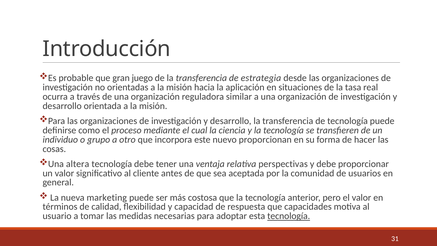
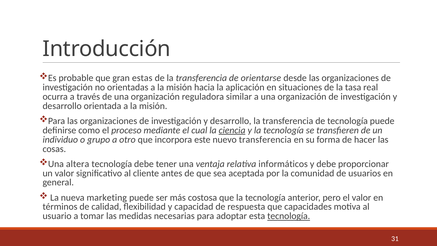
juego: juego -> estas
estrategia: estrategia -> orientarse
ciencia underline: none -> present
nuevo proporcionan: proporcionan -> transferencia
perspectivas: perspectivas -> informáticos
